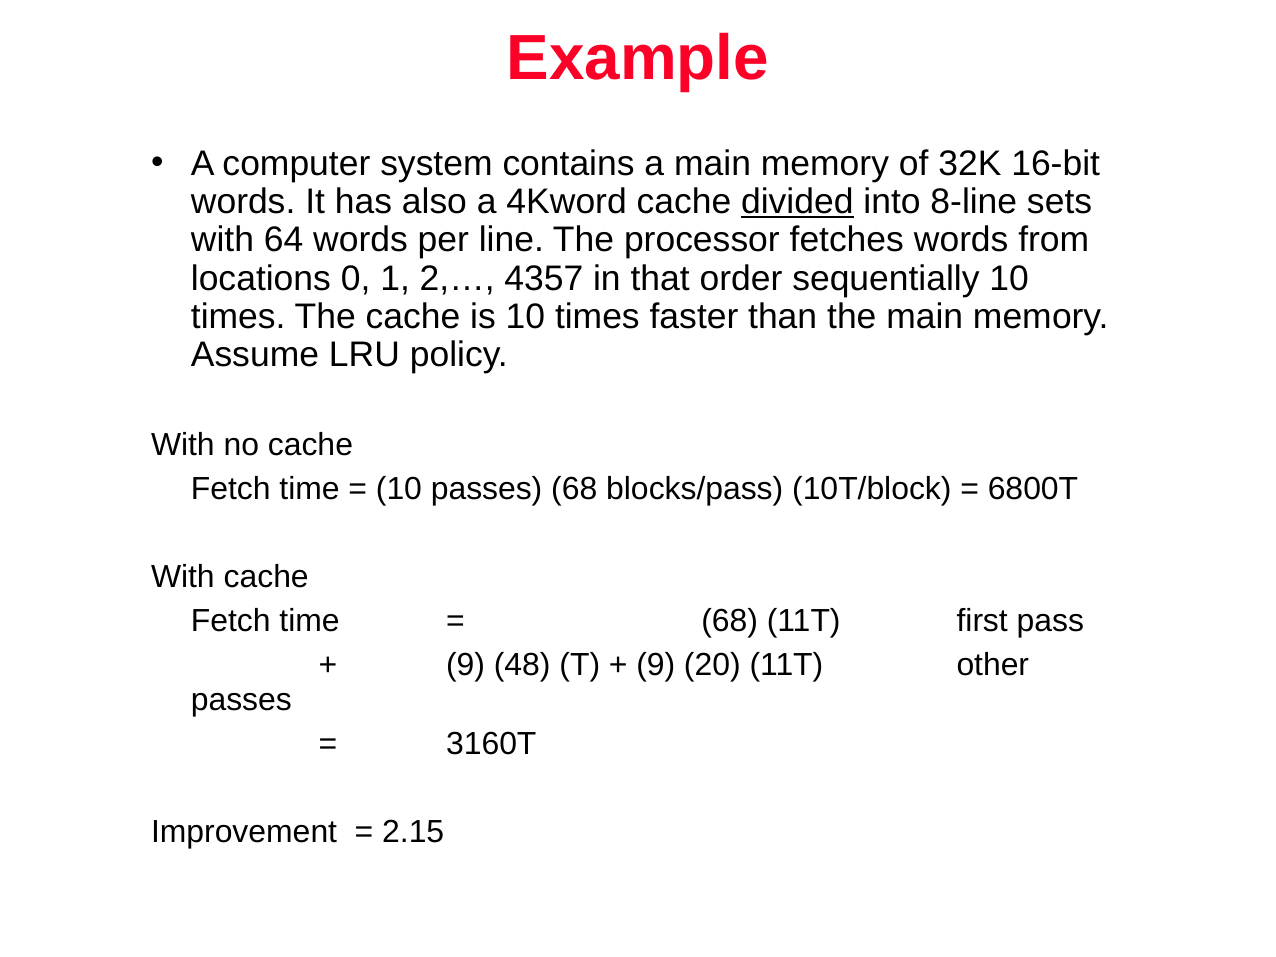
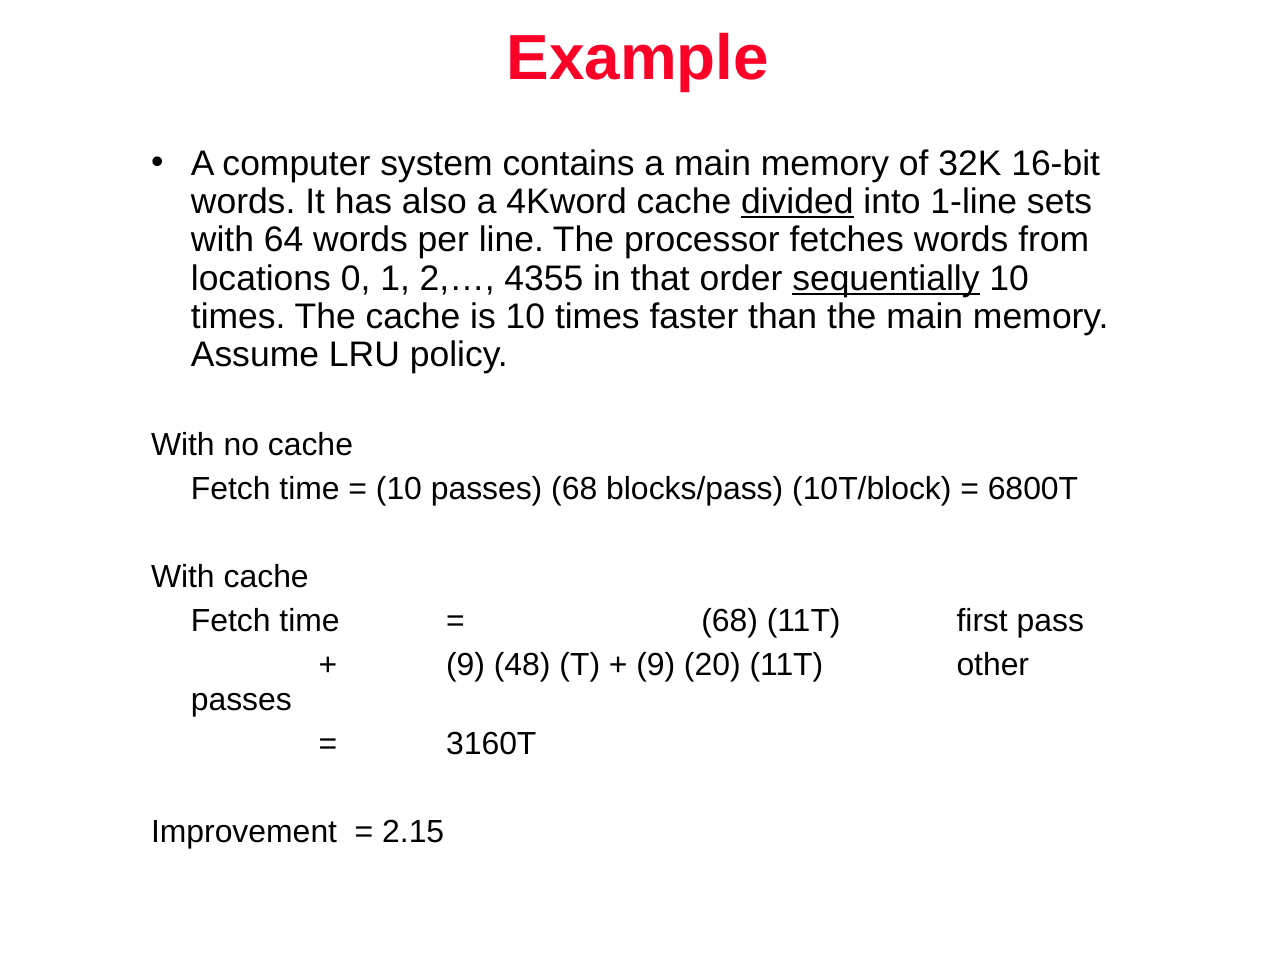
8-line: 8-line -> 1-line
4357: 4357 -> 4355
sequentially underline: none -> present
